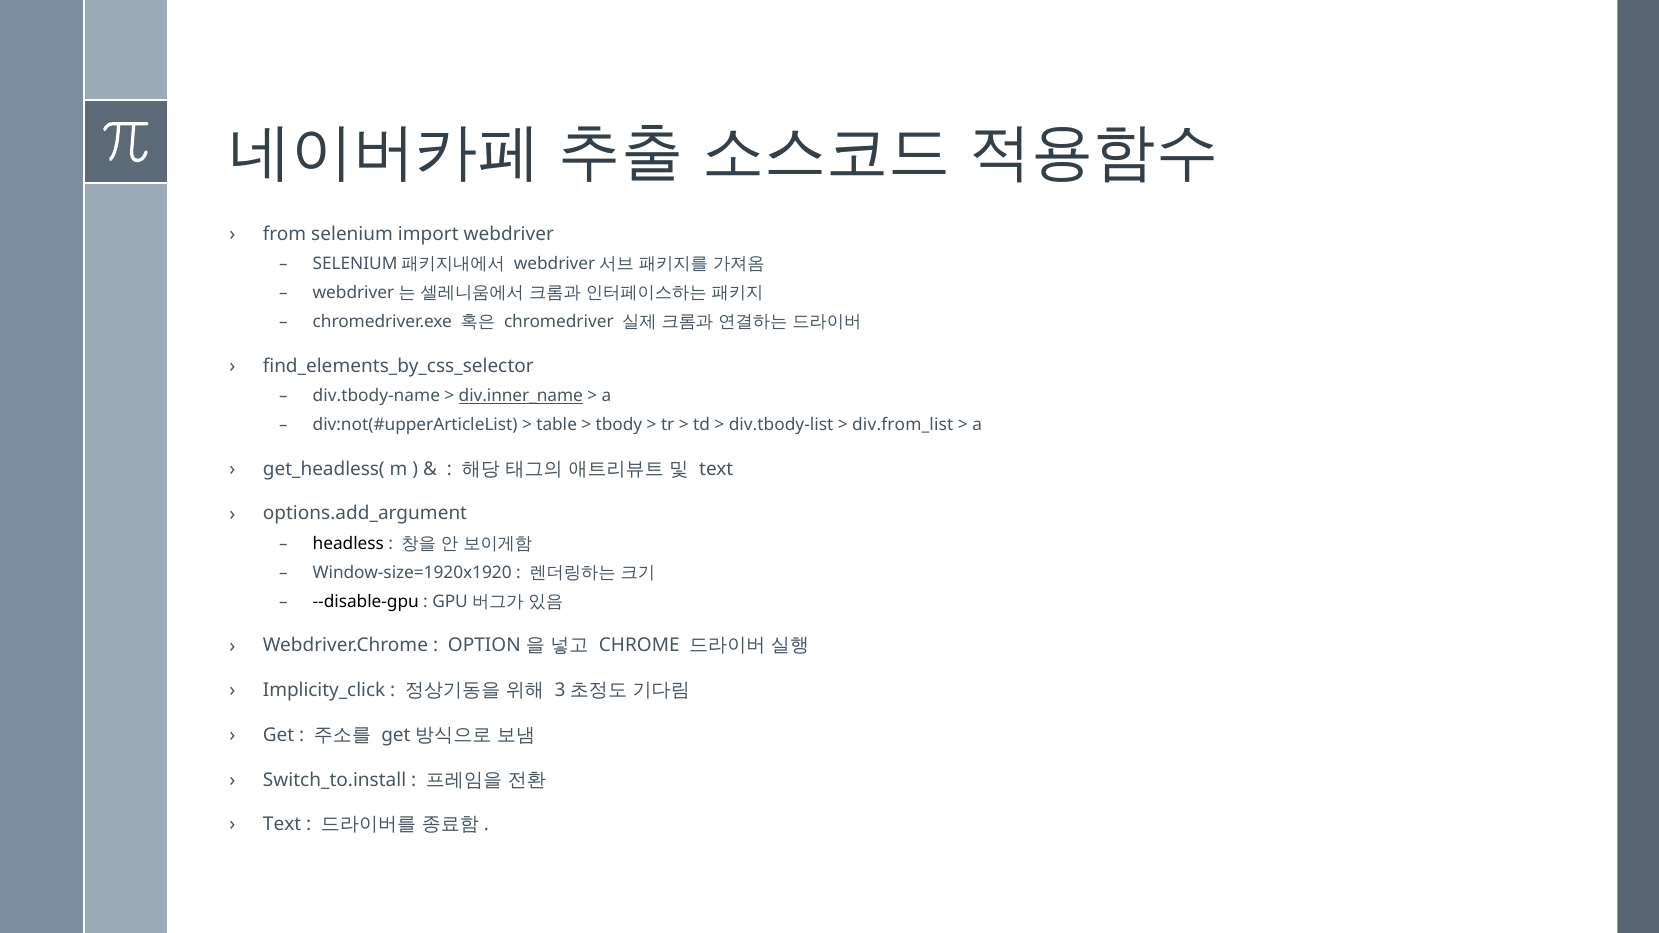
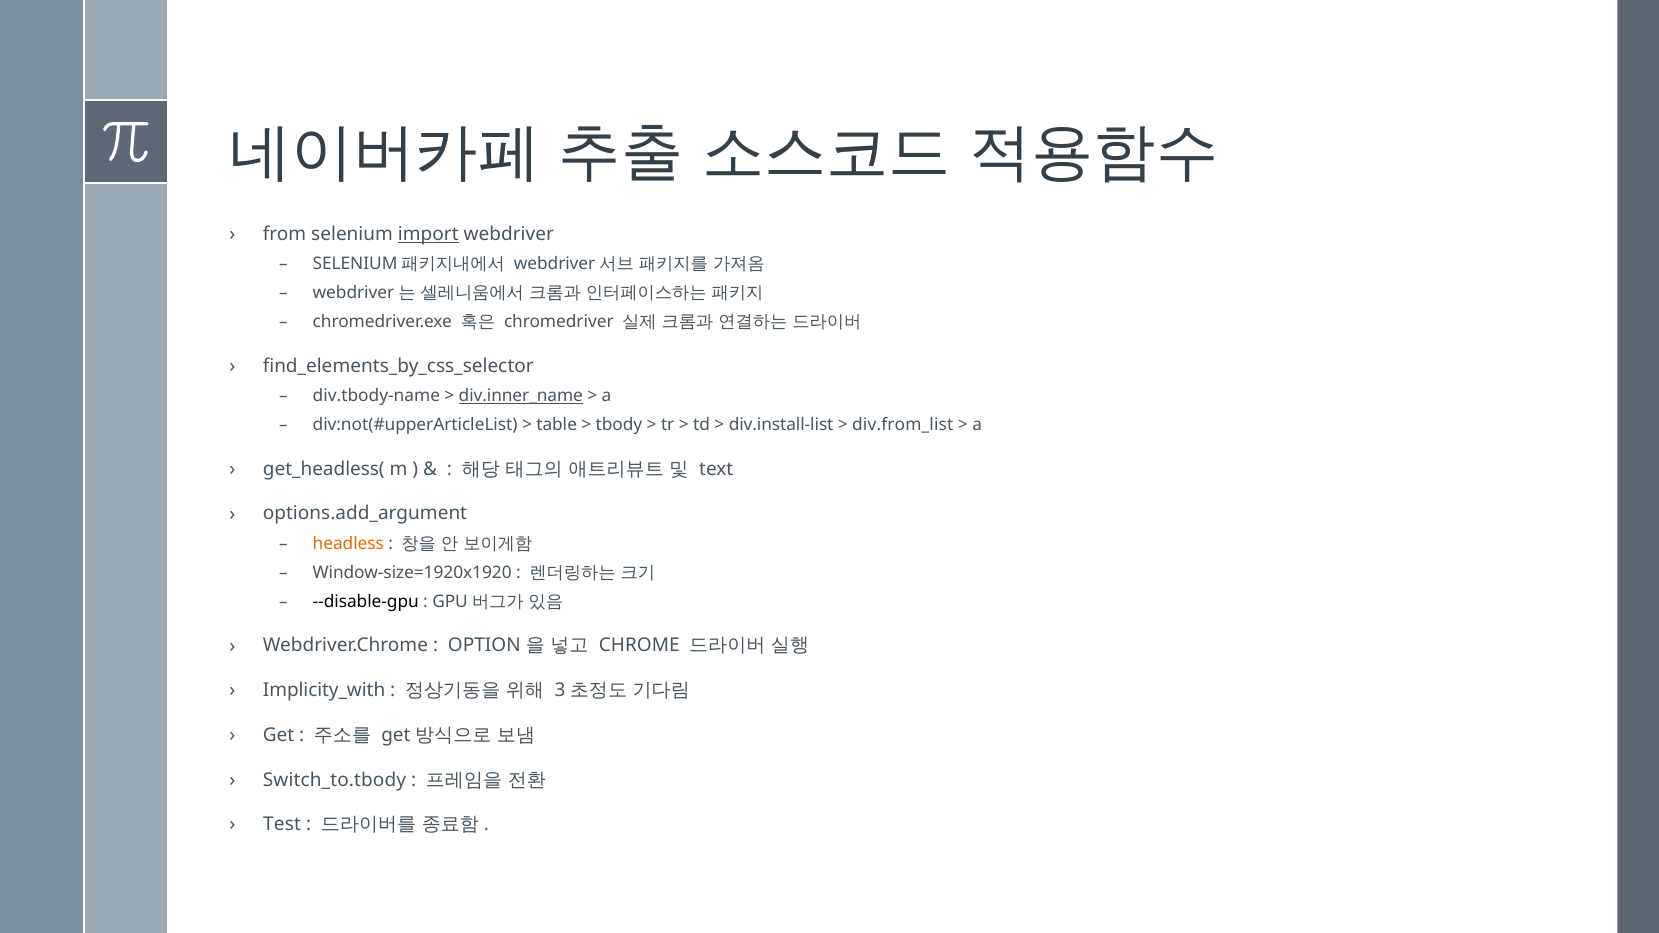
import underline: none -> present
div.tbody-list: div.tbody-list -> div.install-list
headless colour: black -> orange
Implicity_click: Implicity_click -> Implicity_with
Switch_to.install: Switch_to.install -> Switch_to.tbody
Text at (282, 825): Text -> Test
